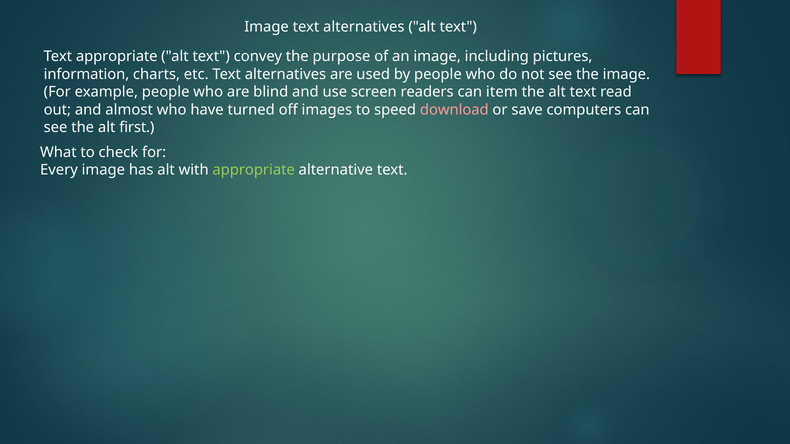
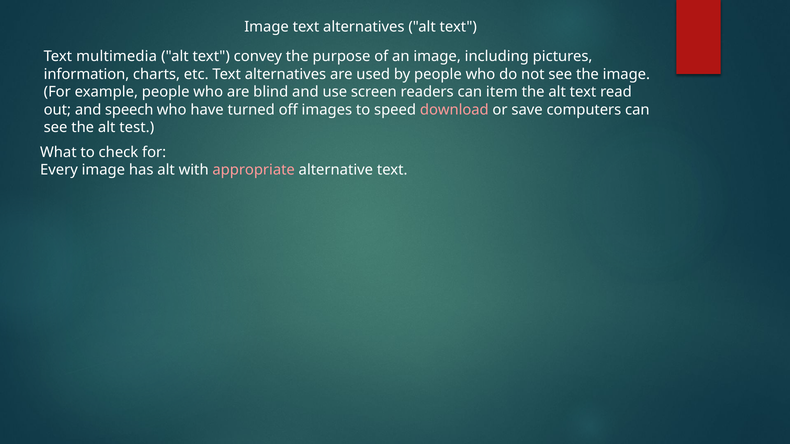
Text appropriate: appropriate -> multimedia
almost: almost -> speech
first: first -> test
appropriate at (254, 170) colour: light green -> pink
